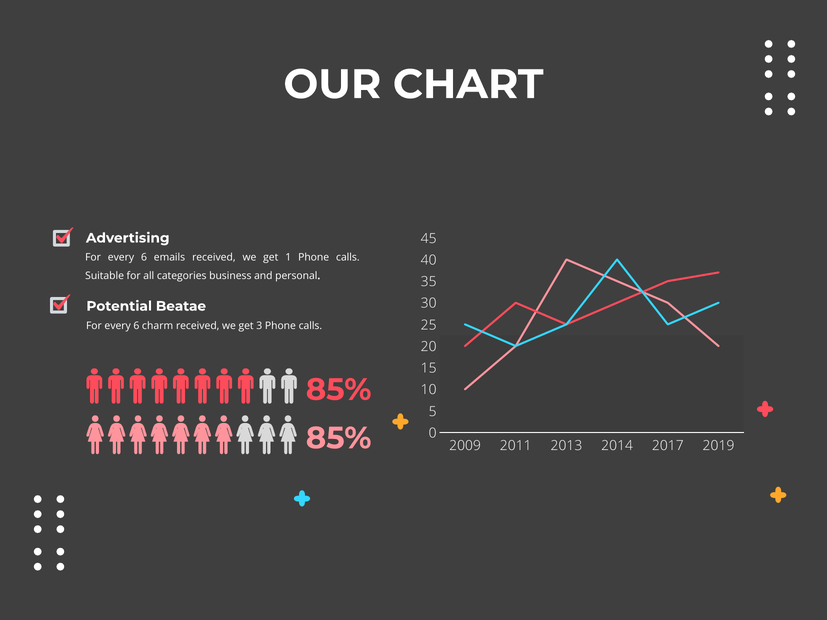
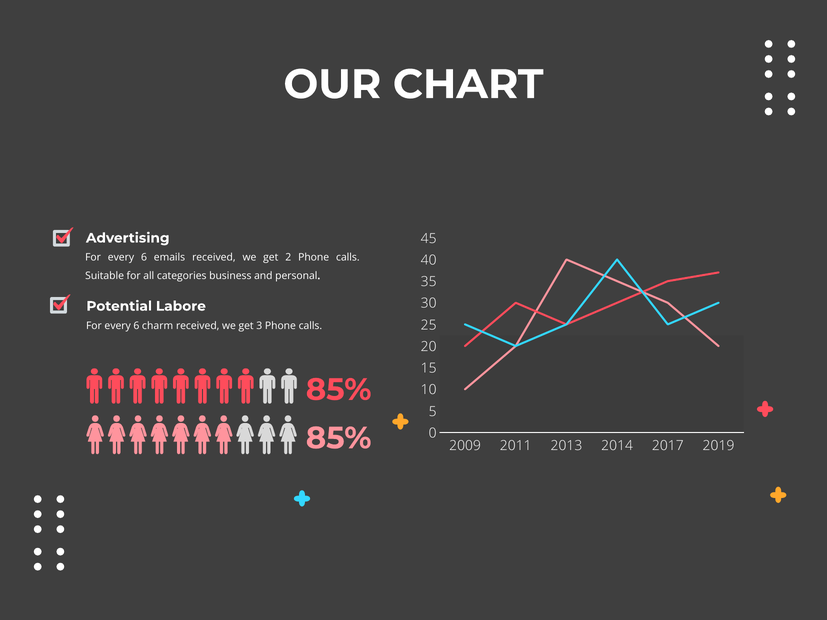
1: 1 -> 2
Beatae: Beatae -> Labore
